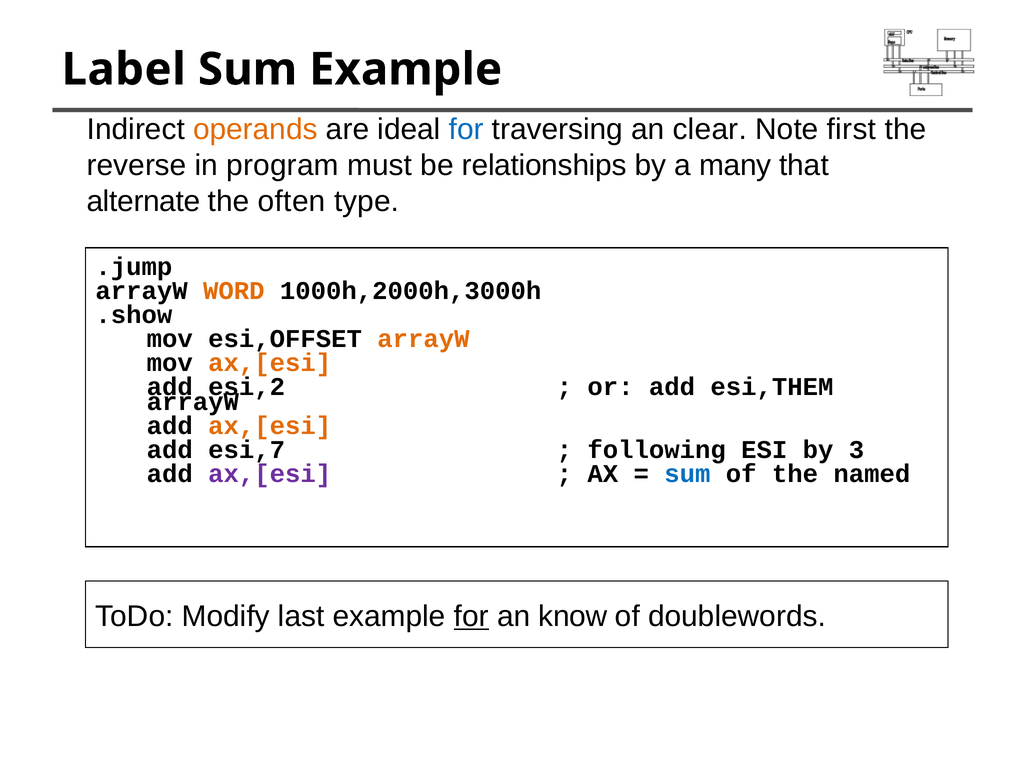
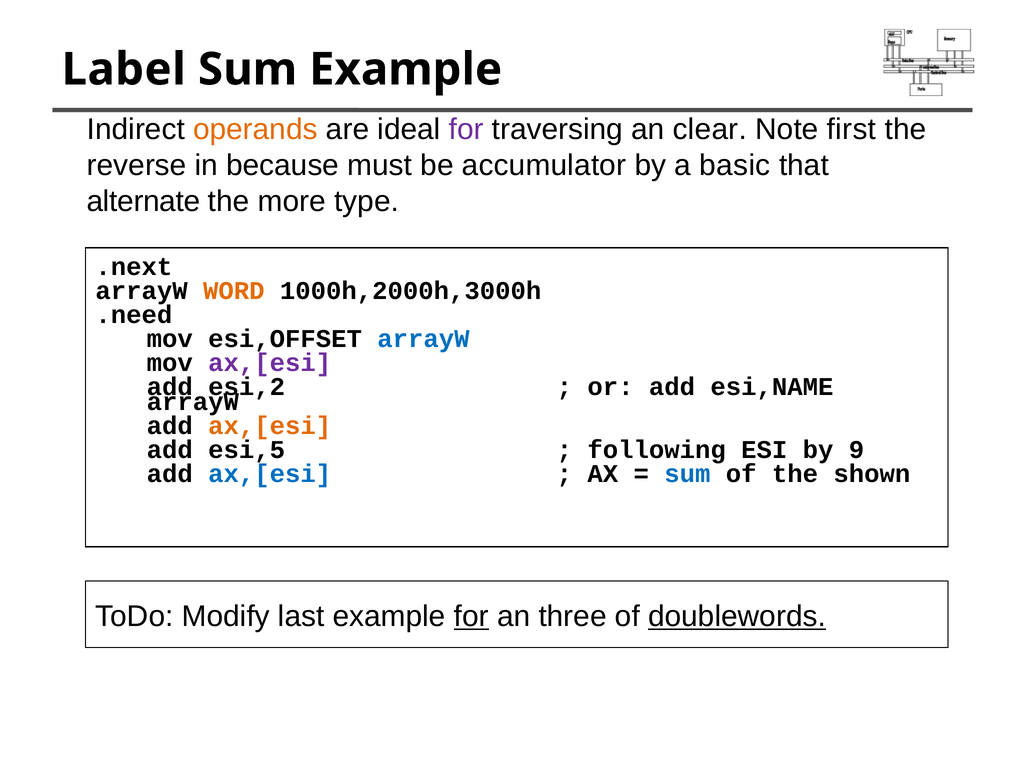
for at (466, 129) colour: blue -> purple
program: program -> because
relationships: relationships -> accumulator
many: many -> basic
often: often -> more
.jump: .jump -> .next
.show: .show -> .need
arrayW at (423, 339) colour: orange -> blue
ax,[esi at (270, 363) colour: orange -> purple
esi,THEM: esi,THEM -> esi,NAME
esi,7: esi,7 -> esi,5
3: 3 -> 9
ax,[esi at (270, 474) colour: purple -> blue
named: named -> shown
know: know -> three
doublewords underline: none -> present
